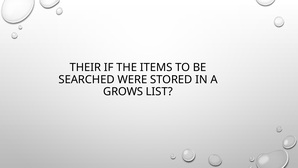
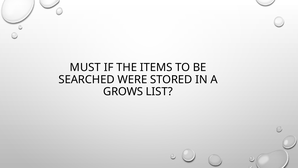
THEIR: THEIR -> MUST
